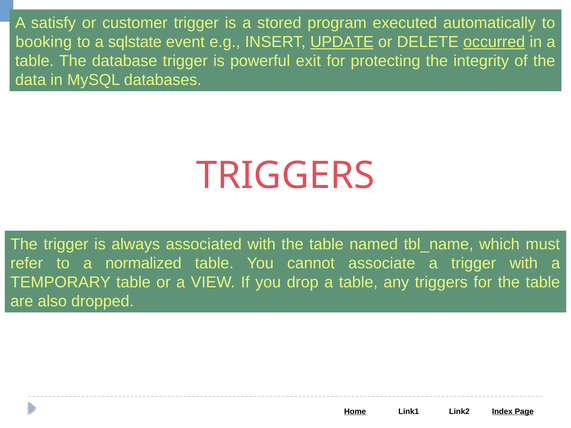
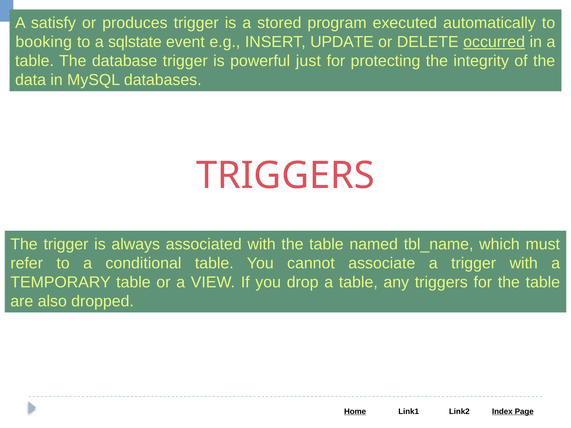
customer: customer -> produces
UPDATE underline: present -> none
exit: exit -> just
normalized: normalized -> conditional
